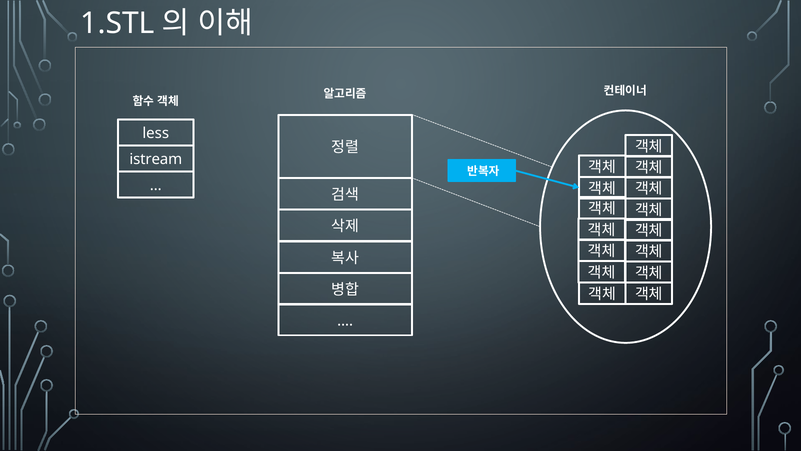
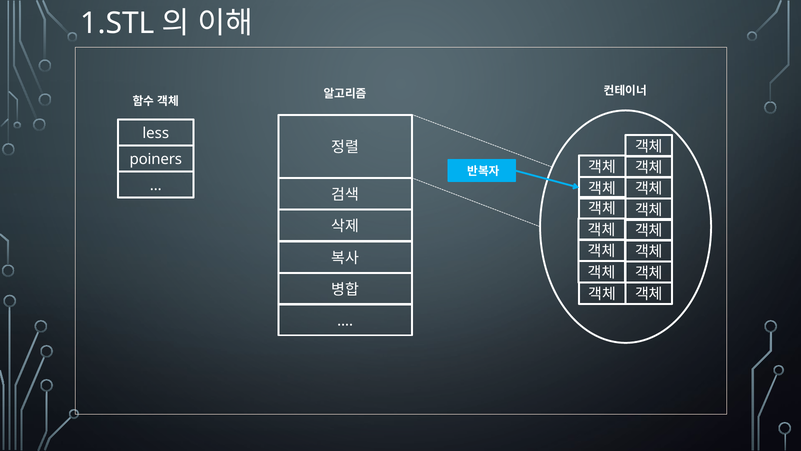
istream: istream -> poiners
